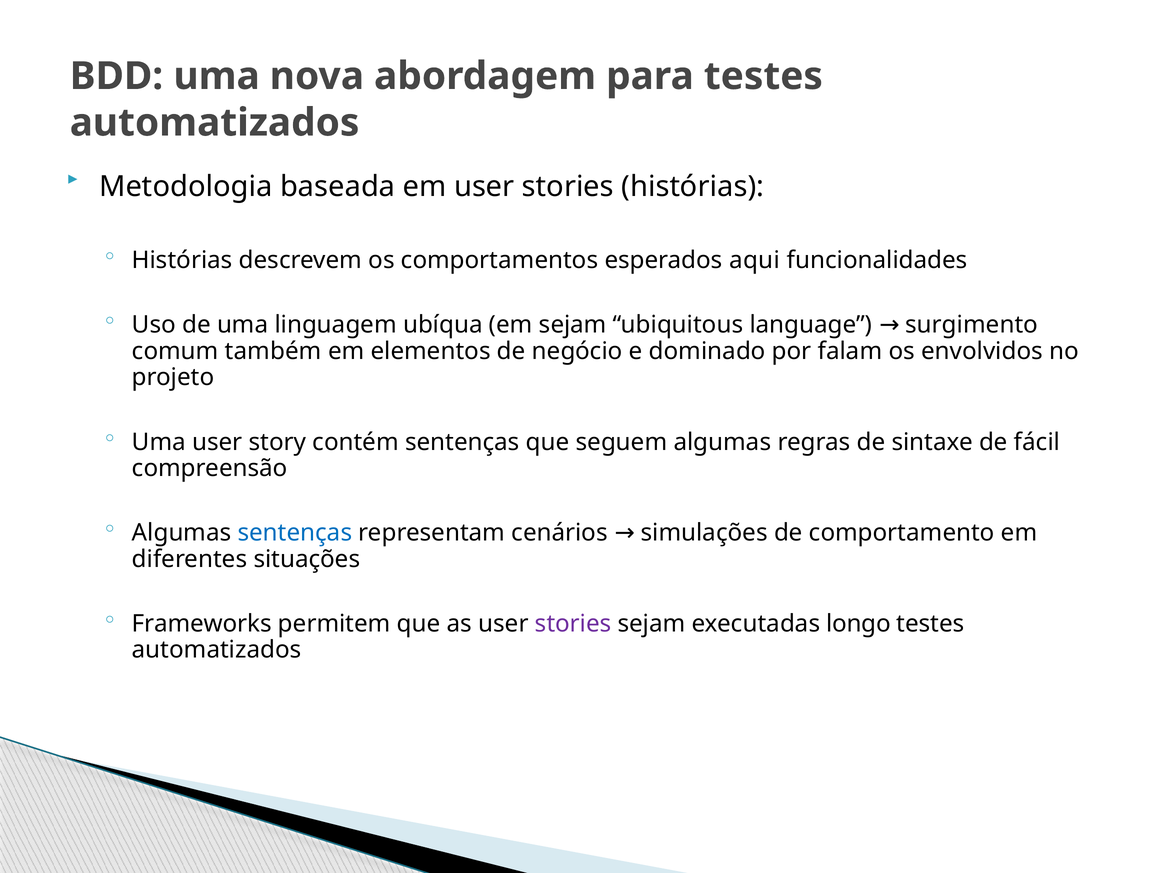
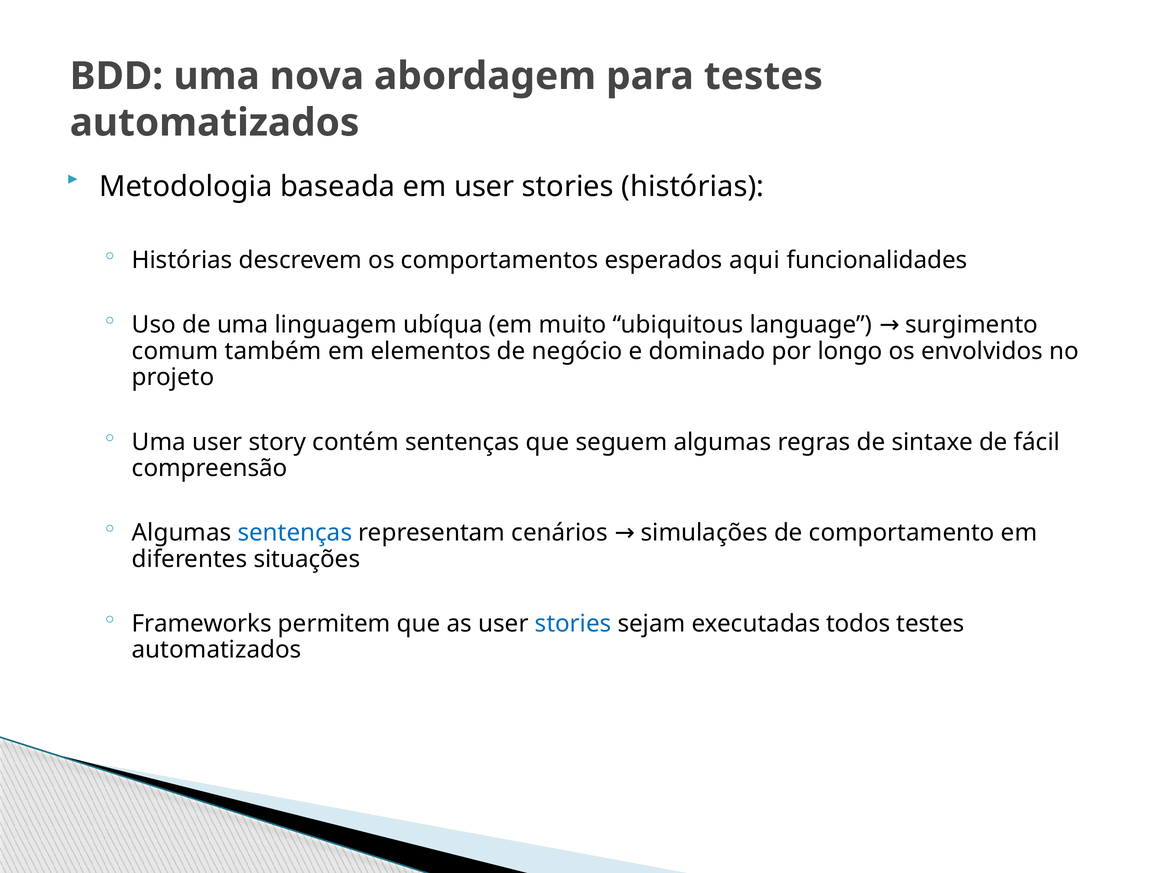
em sejam: sejam -> muito
falam: falam -> longo
stories at (573, 624) colour: purple -> blue
longo: longo -> todos
